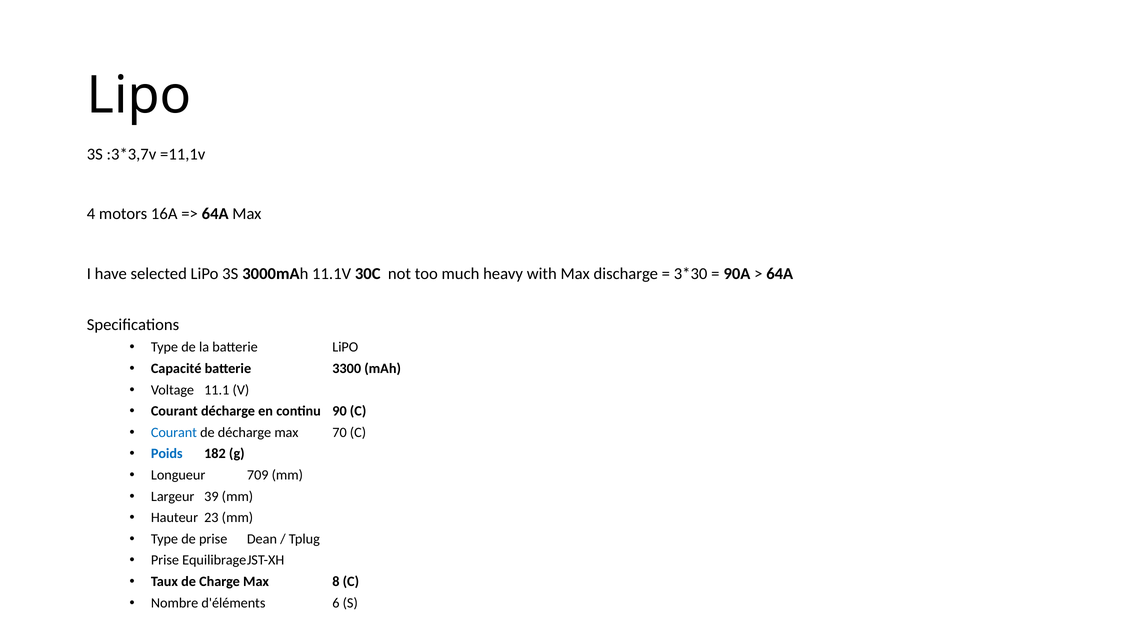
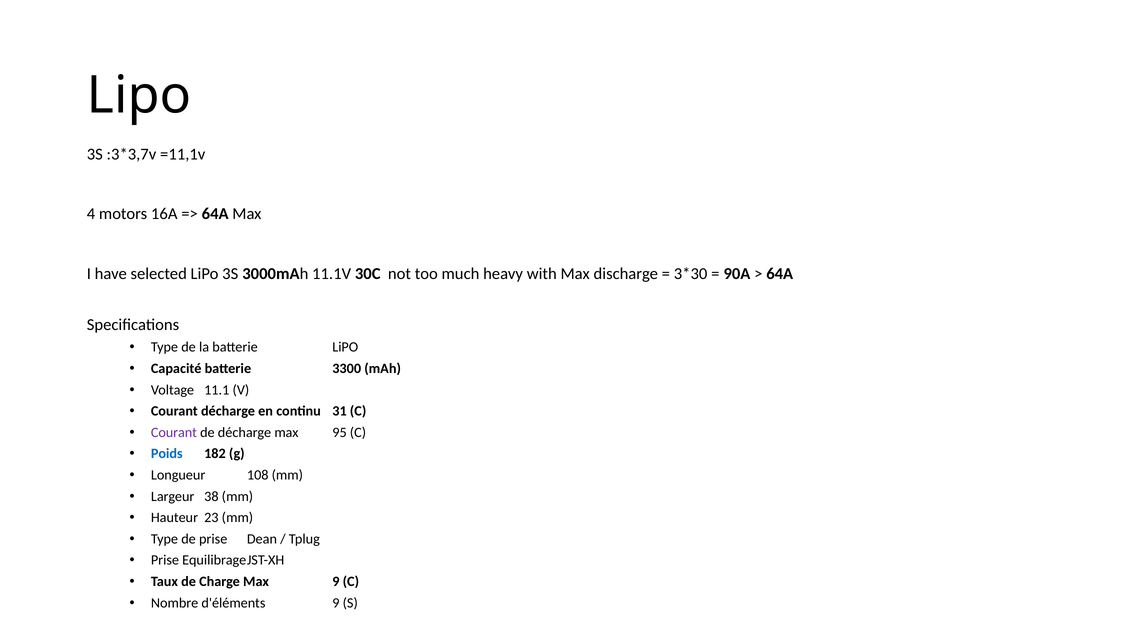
90: 90 -> 31
Courant at (174, 432) colour: blue -> purple
70: 70 -> 95
709: 709 -> 108
39: 39 -> 38
Max 8: 8 -> 9
d'éléments 6: 6 -> 9
